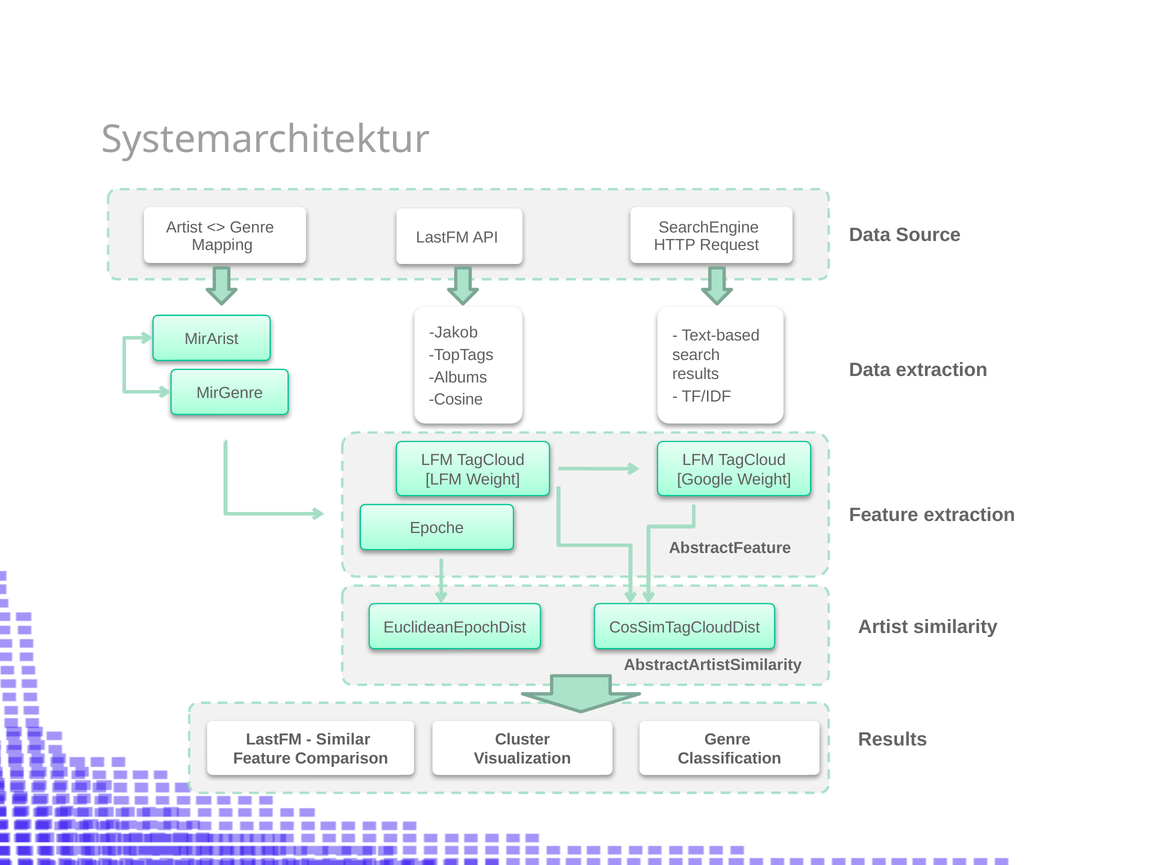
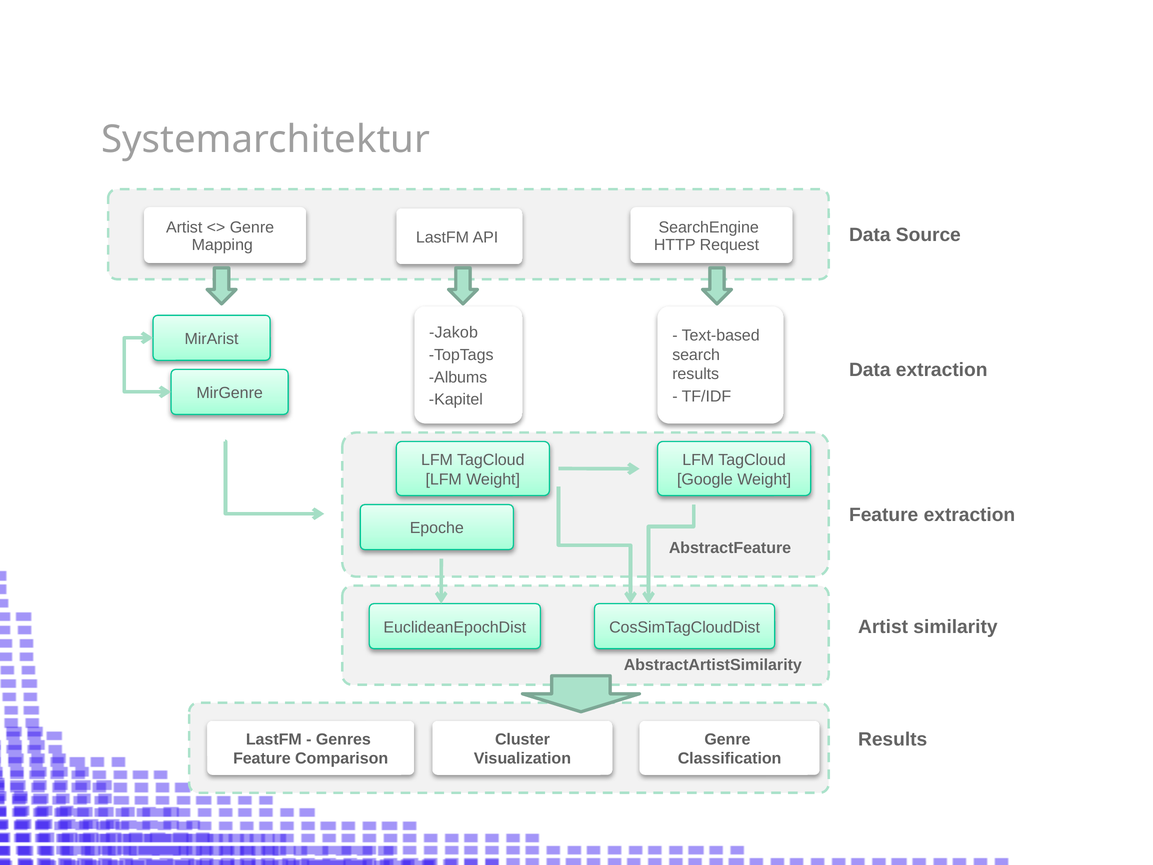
Cosine: Cosine -> Kapitel
Similar: Similar -> Genres
